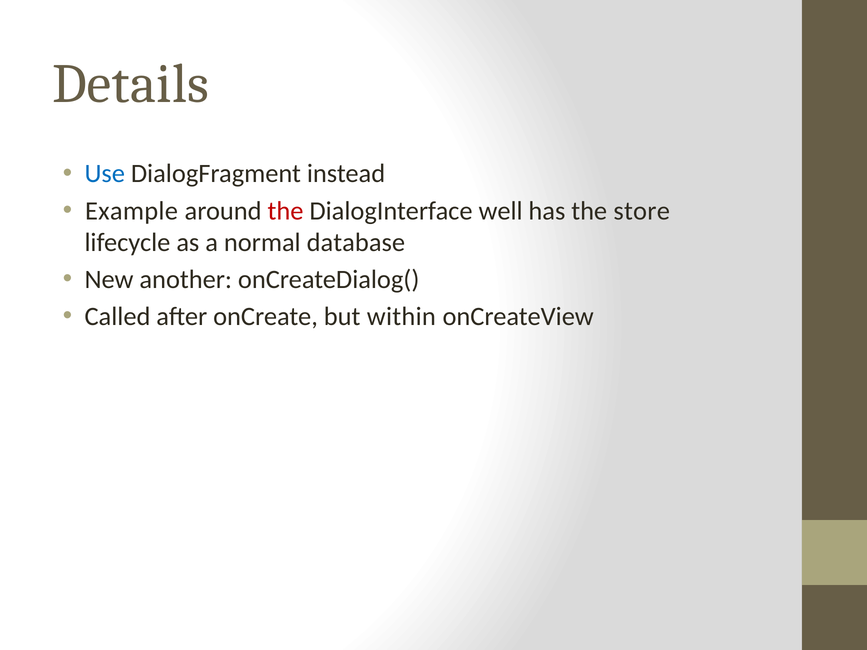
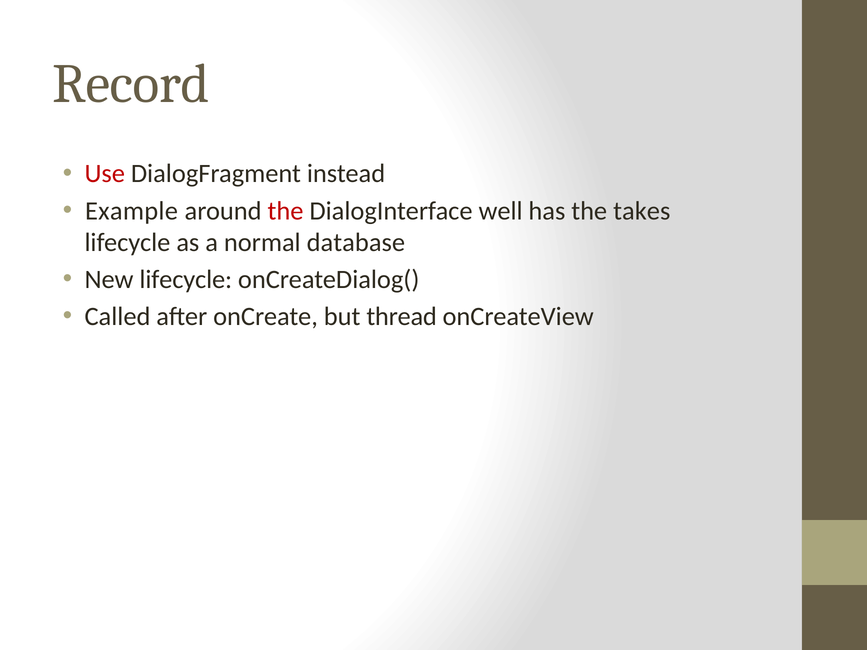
Details: Details -> Record
Use colour: blue -> red
store: store -> takes
New another: another -> lifecycle
within: within -> thread
